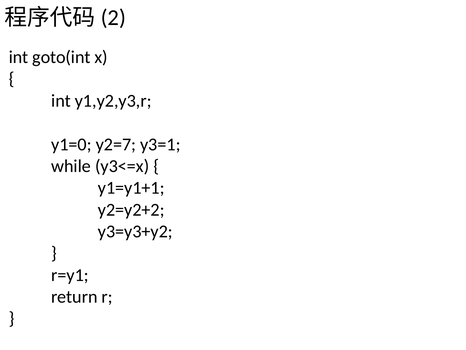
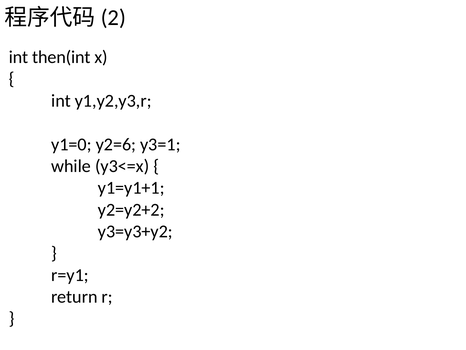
goto(int: goto(int -> then(int
y2=7: y2=7 -> y2=6
